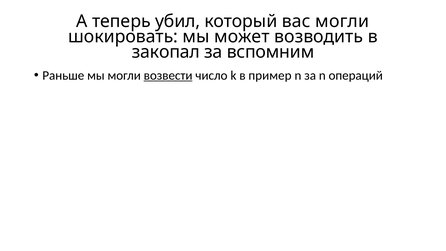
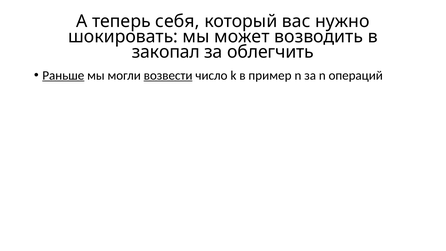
убил: убил -> себя
вас могли: могли -> нужно
вспомним: вспомним -> облегчить
Раньше underline: none -> present
